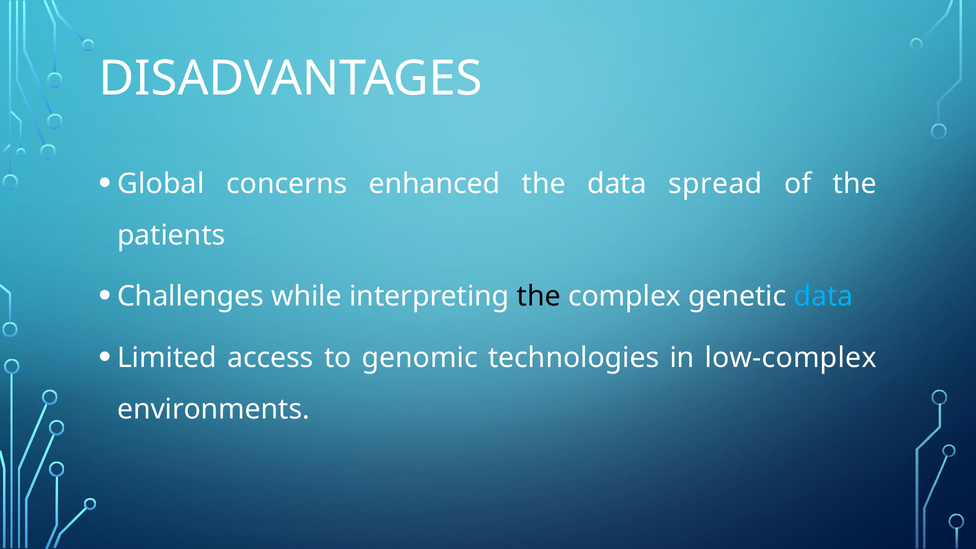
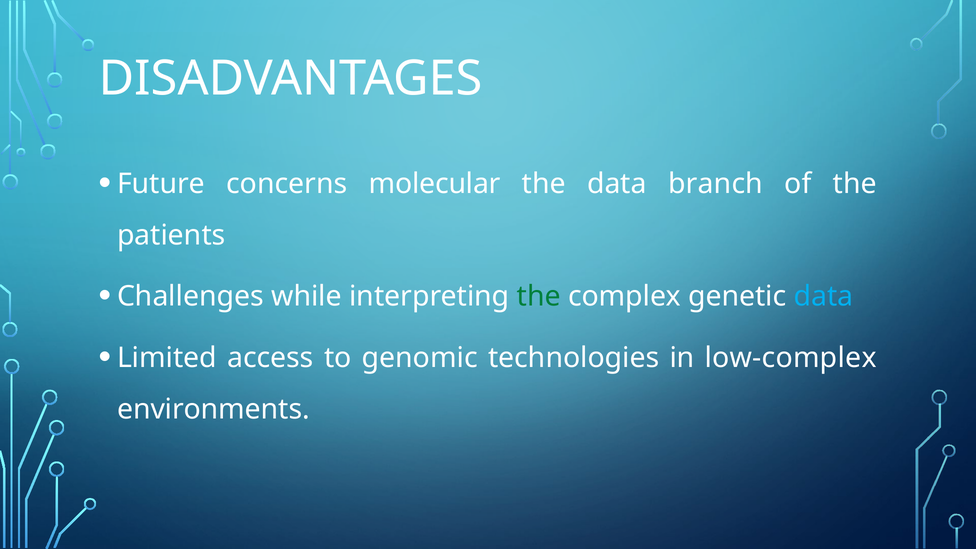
Global: Global -> Future
enhanced: enhanced -> molecular
spread: spread -> branch
the at (539, 297) colour: black -> green
